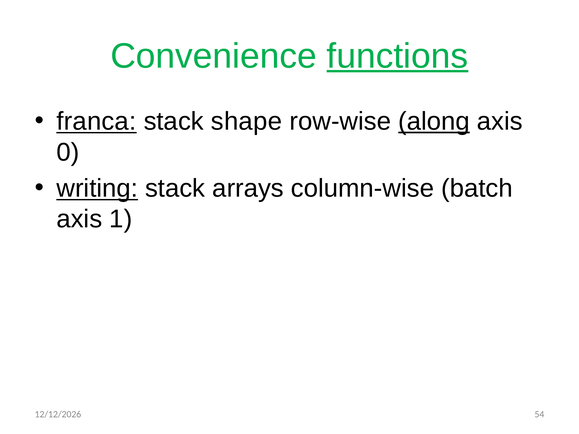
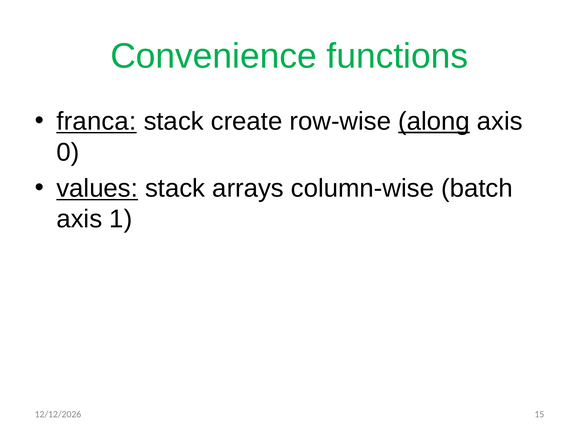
functions underline: present -> none
shape: shape -> create
writing: writing -> values
54: 54 -> 15
